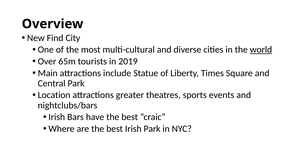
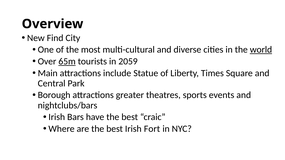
65m underline: none -> present
2019: 2019 -> 2059
Location: Location -> Borough
Irish Park: Park -> Fort
